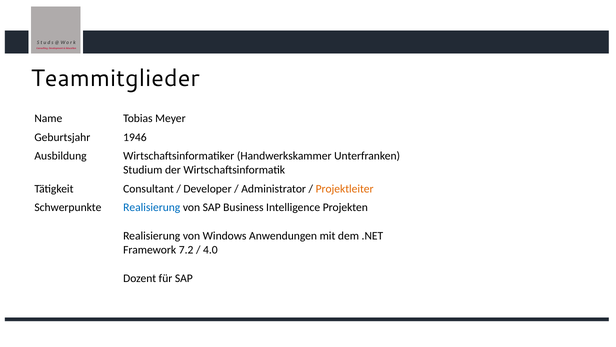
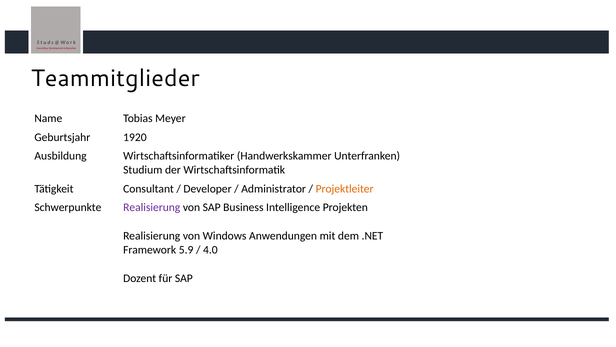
1946: 1946 -> 1920
Realisierung at (152, 207) colour: blue -> purple
7.2: 7.2 -> 5.9
